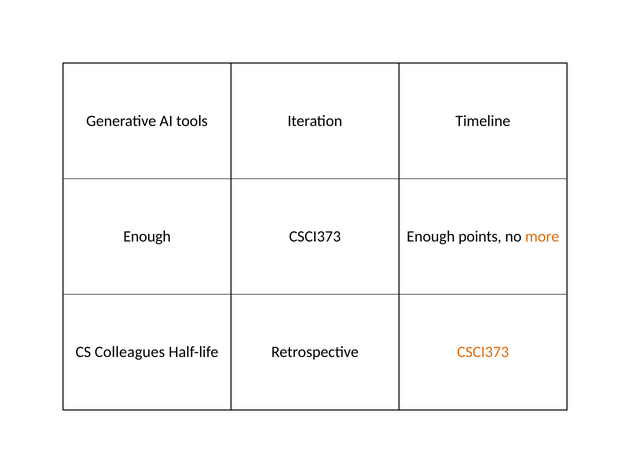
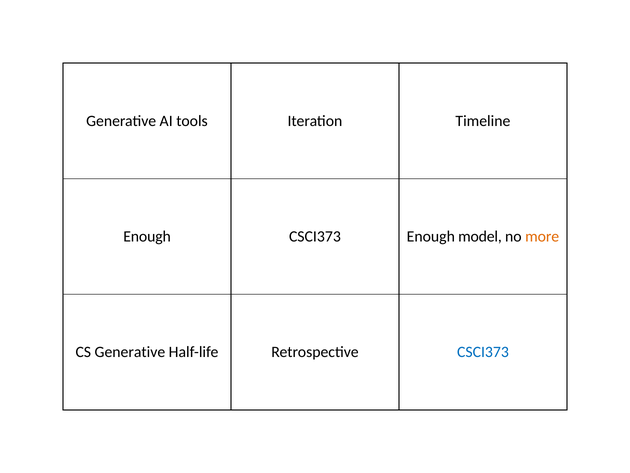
points: points -> model
CS Colleagues: Colleagues -> Generative
CSCI373 at (483, 352) colour: orange -> blue
